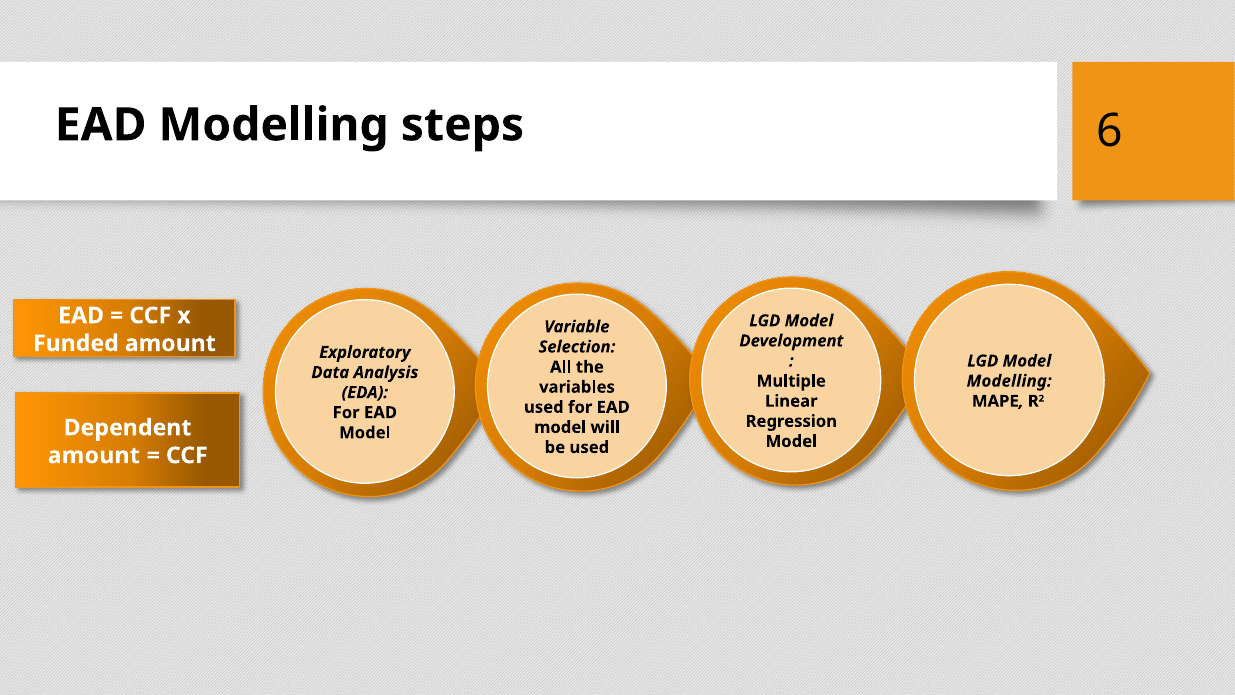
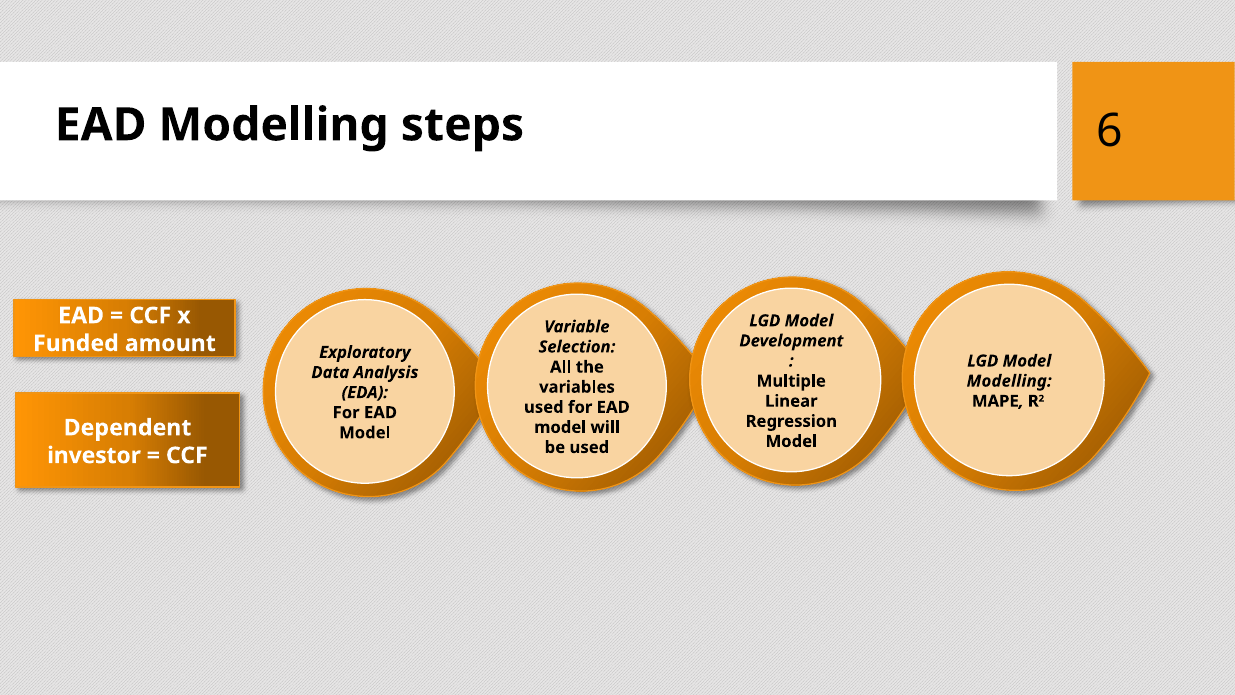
amount at (94, 455): amount -> investor
